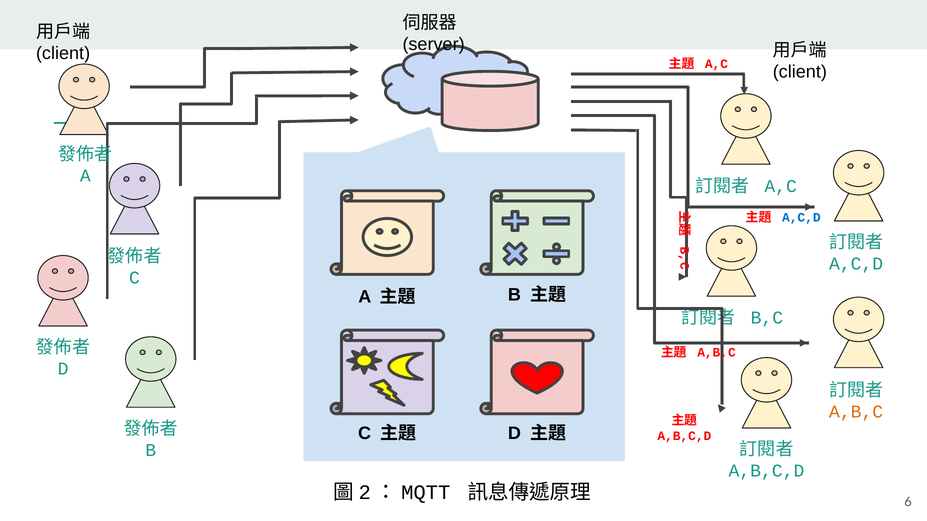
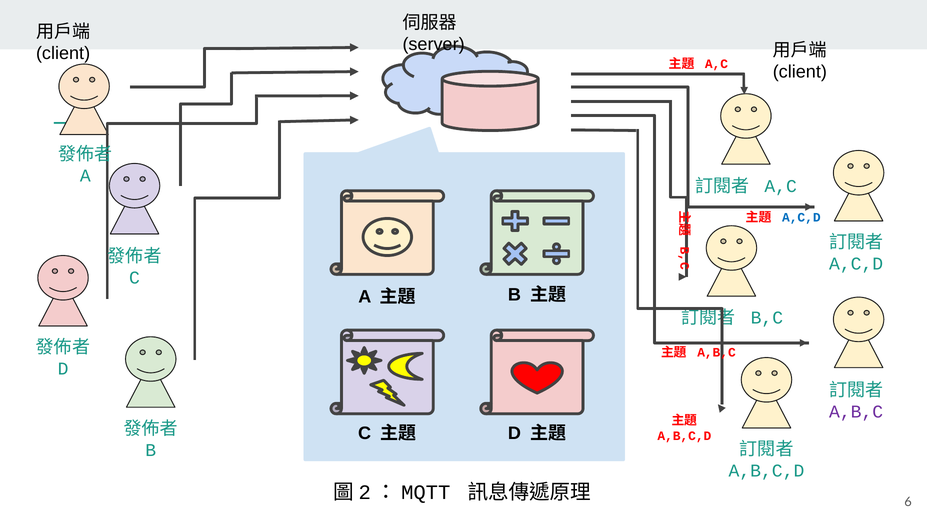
A,B,C at (856, 412) colour: orange -> purple
